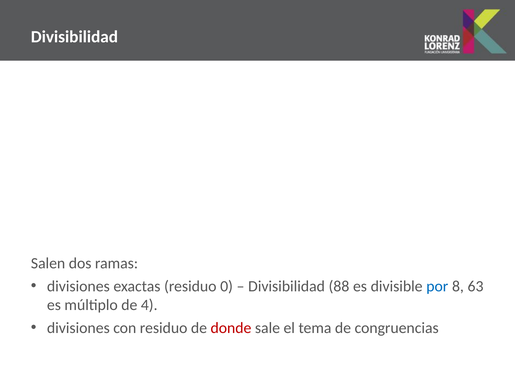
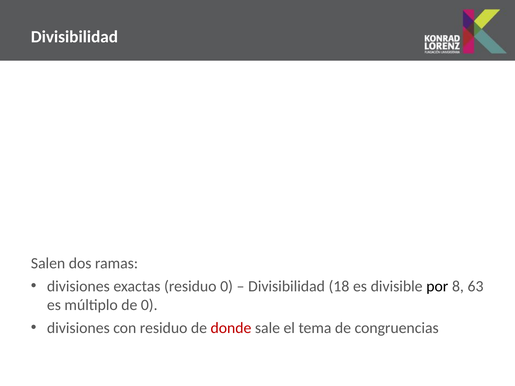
88: 88 -> 18
por colour: blue -> black
de 4: 4 -> 0
